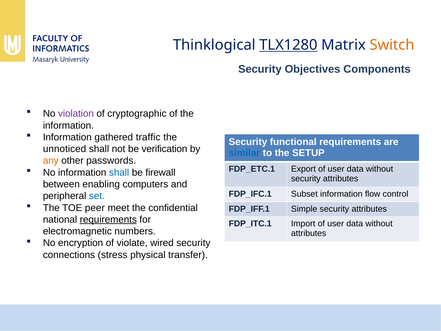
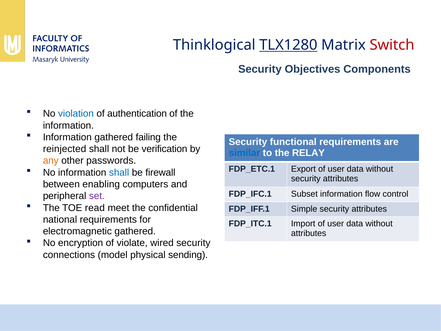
Switch colour: orange -> red
violation colour: purple -> blue
cryptographic: cryptographic -> authentication
traffic: traffic -> failing
unnoticed: unnoticed -> reinjected
SETUP: SETUP -> RELAY
set colour: blue -> purple
peer: peer -> read
requirements at (108, 219) underline: present -> none
electromagnetic numbers: numbers -> gathered
stress: stress -> model
transfer: transfer -> sending
